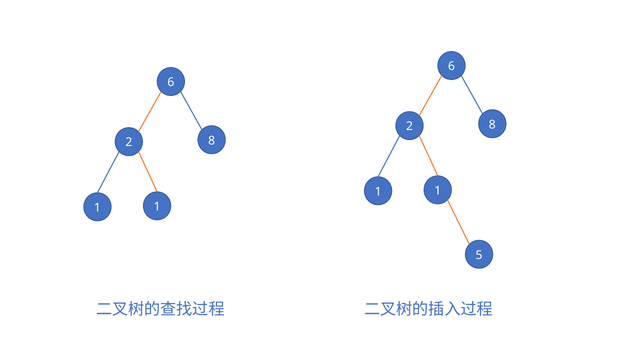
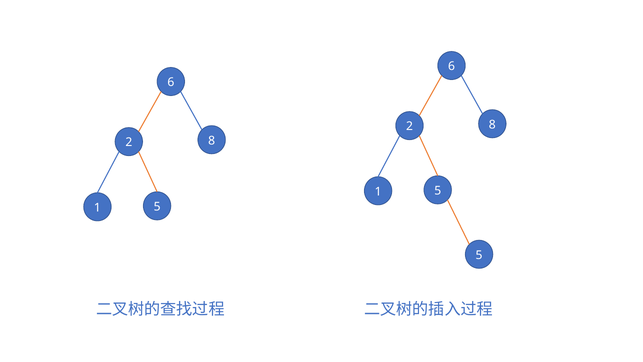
1 at (438, 191): 1 -> 5
1 at (157, 207): 1 -> 5
